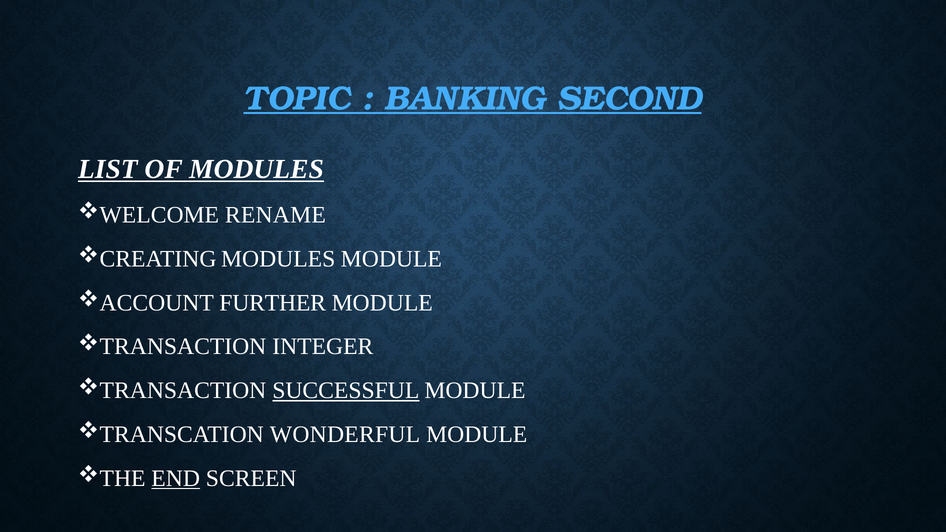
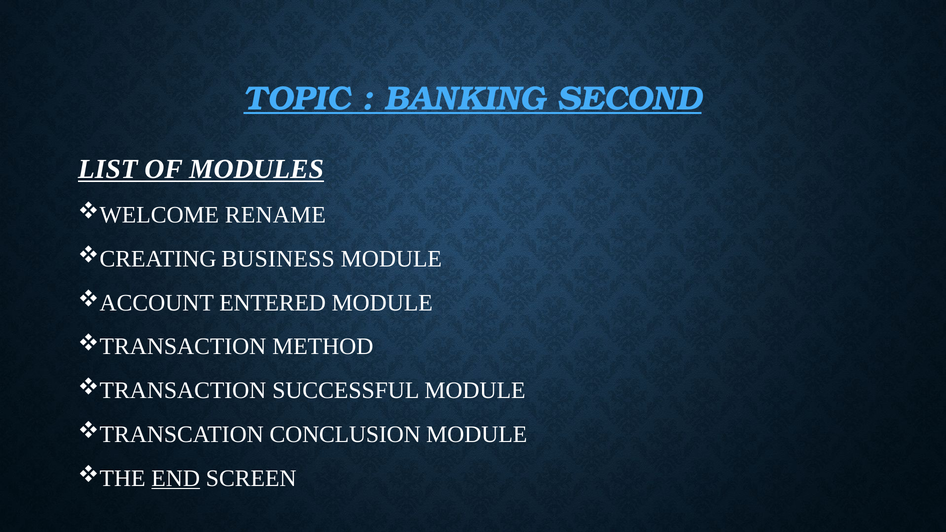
MODULES at (278, 259): MODULES -> BUSINESS
FURTHER: FURTHER -> ENTERED
INTEGER: INTEGER -> METHOD
SUCCESSFUL underline: present -> none
WONDERFUL: WONDERFUL -> CONCLUSION
